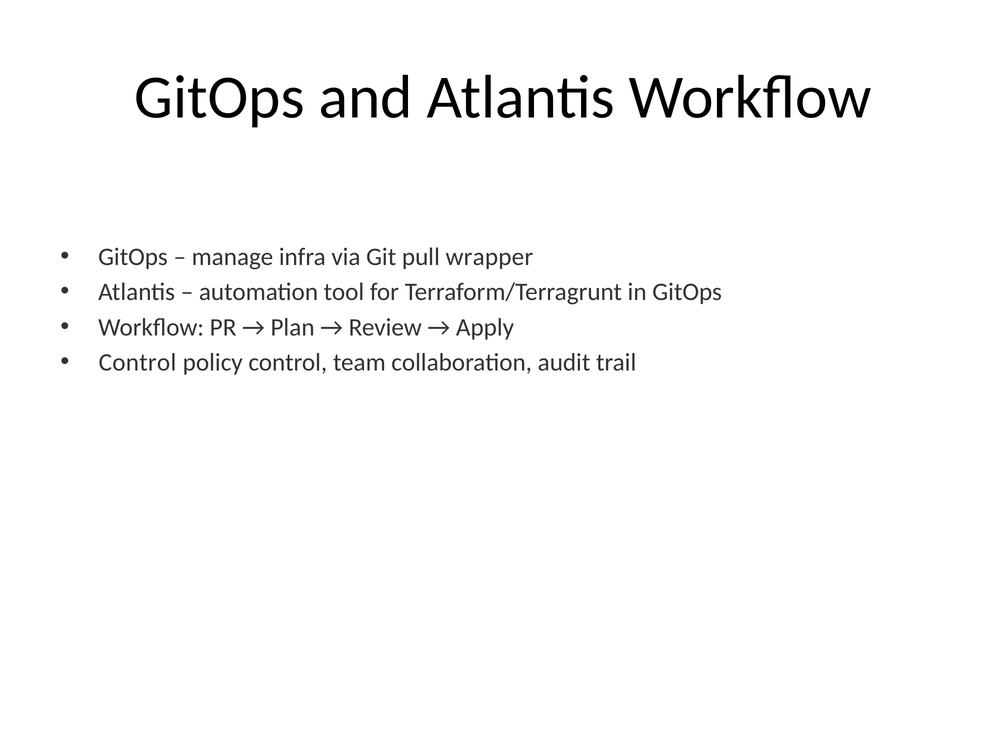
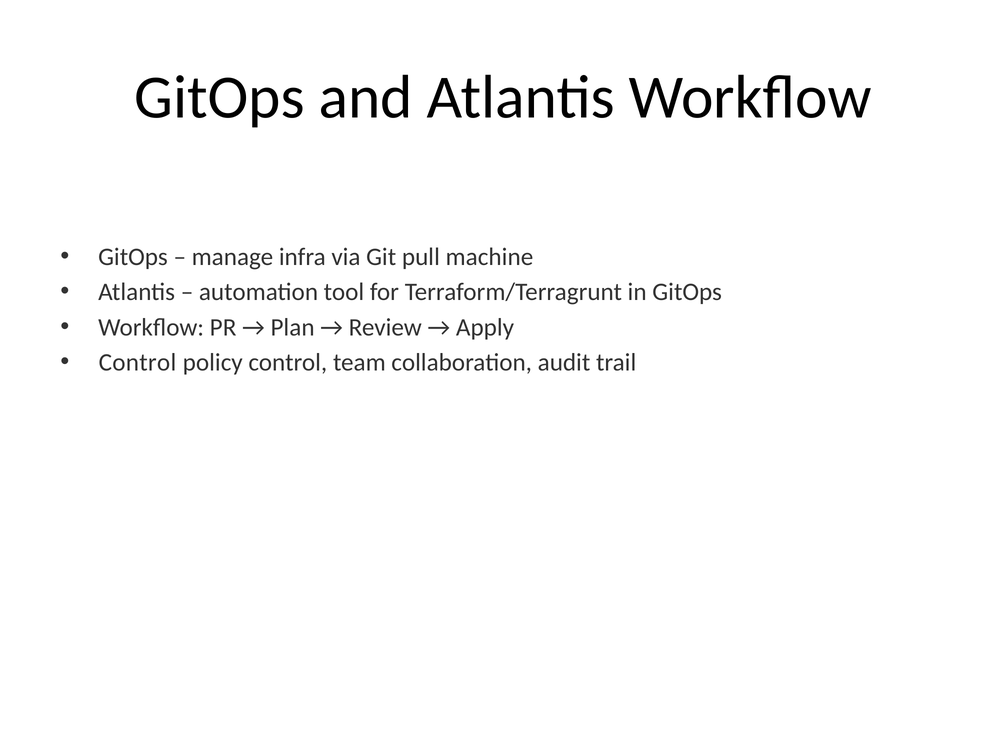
wrapper: wrapper -> machine
